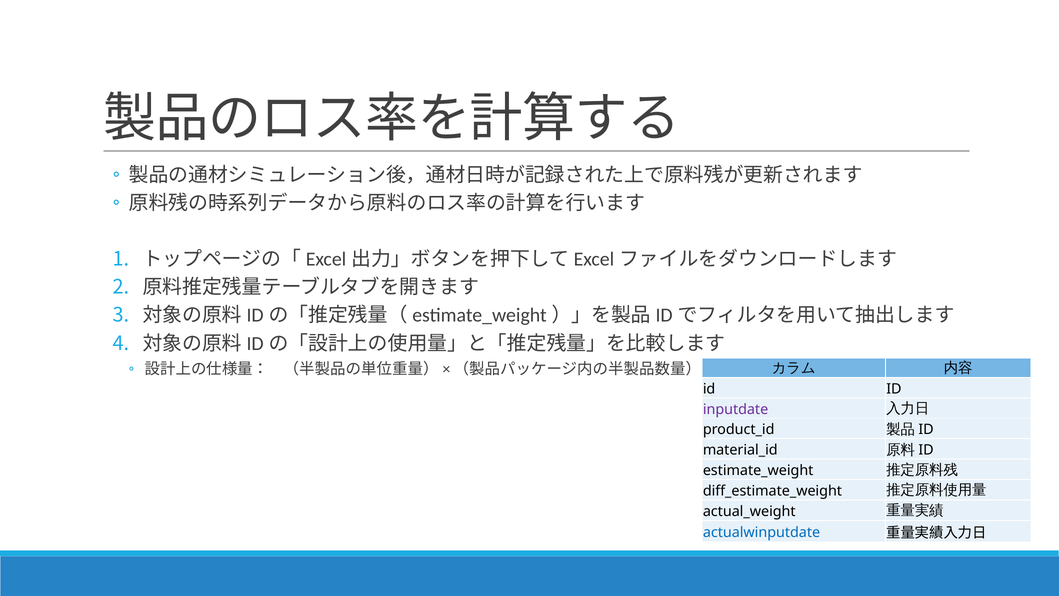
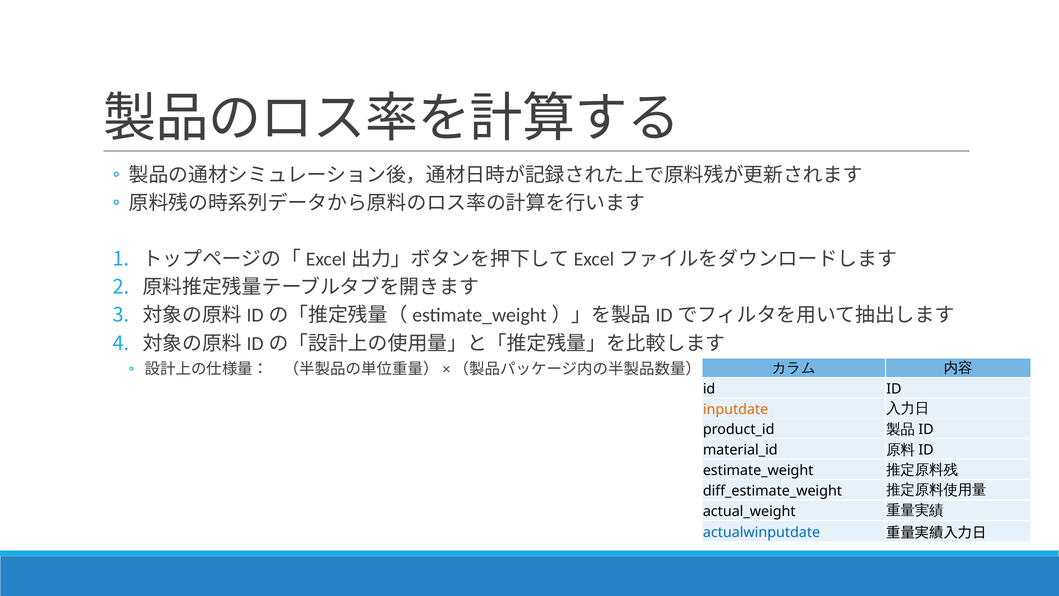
inputdate colour: purple -> orange
